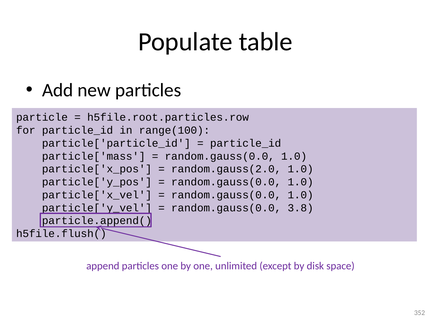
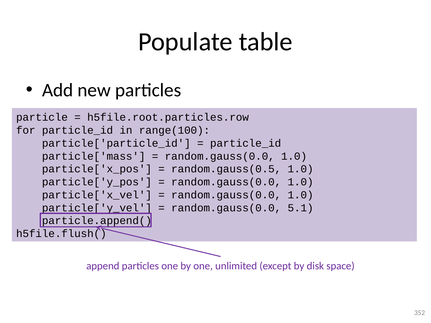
random.gauss(2.0: random.gauss(2.0 -> random.gauss(0.5
3.8: 3.8 -> 5.1
